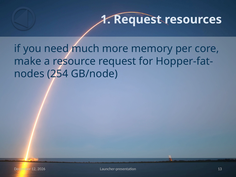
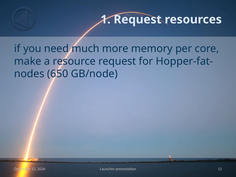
254: 254 -> 650
